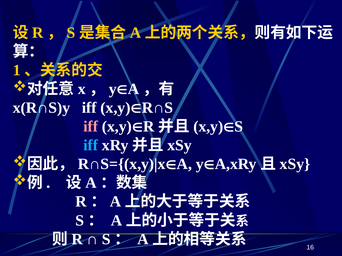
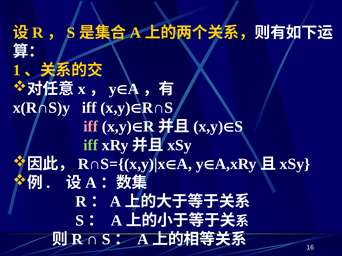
iff at (91, 146) colour: light blue -> light green
